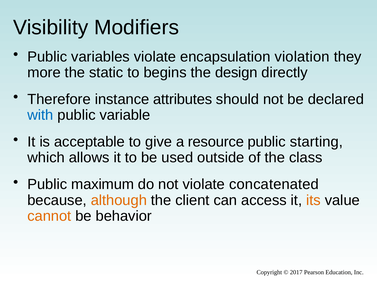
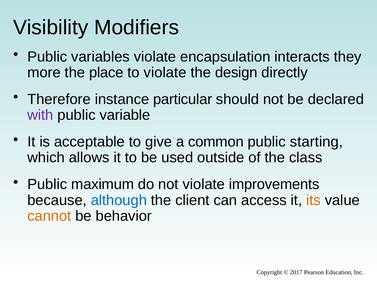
violation: violation -> interacts
static: static -> place
to begins: begins -> violate
attributes: attributes -> particular
with colour: blue -> purple
resource: resource -> common
concatenated: concatenated -> improvements
although colour: orange -> blue
